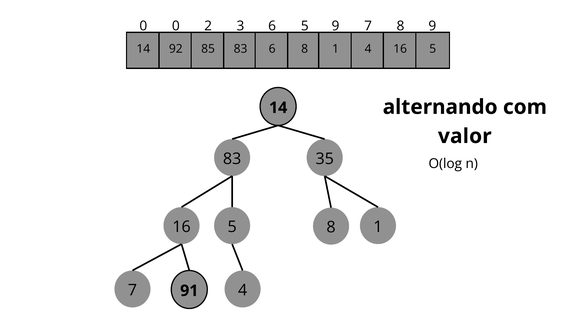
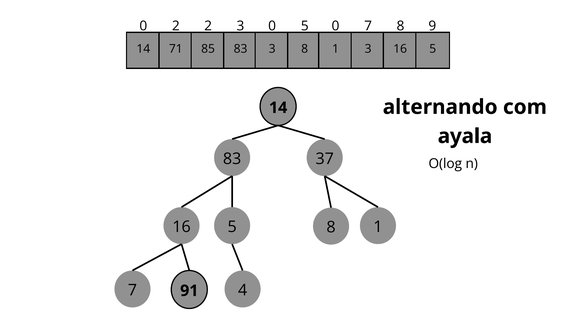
0 0: 0 -> 2
3 6: 6 -> 0
9 at (336, 26): 9 -> 0
92: 92 -> 71
83 6: 6 -> 3
1 4: 4 -> 3
valor: valor -> ayala
35: 35 -> 37
